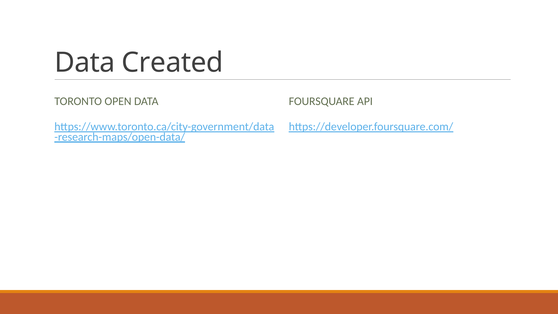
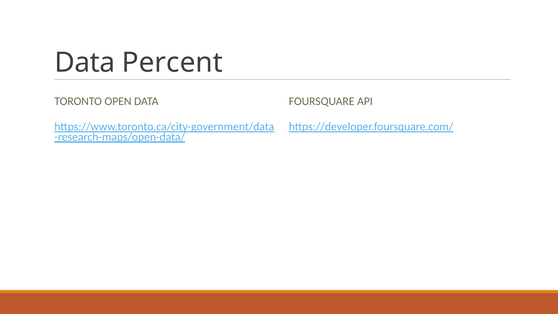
Created: Created -> Percent
